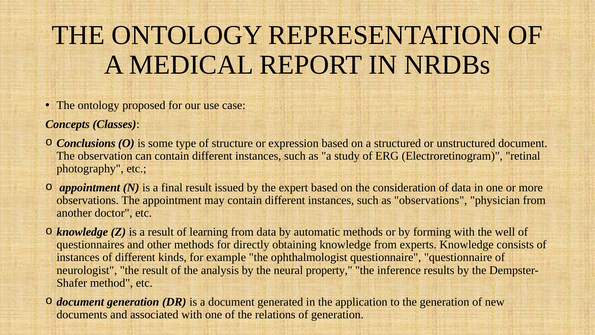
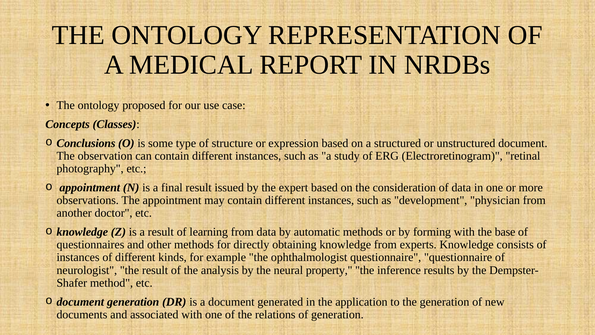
as observations: observations -> development
well: well -> base
